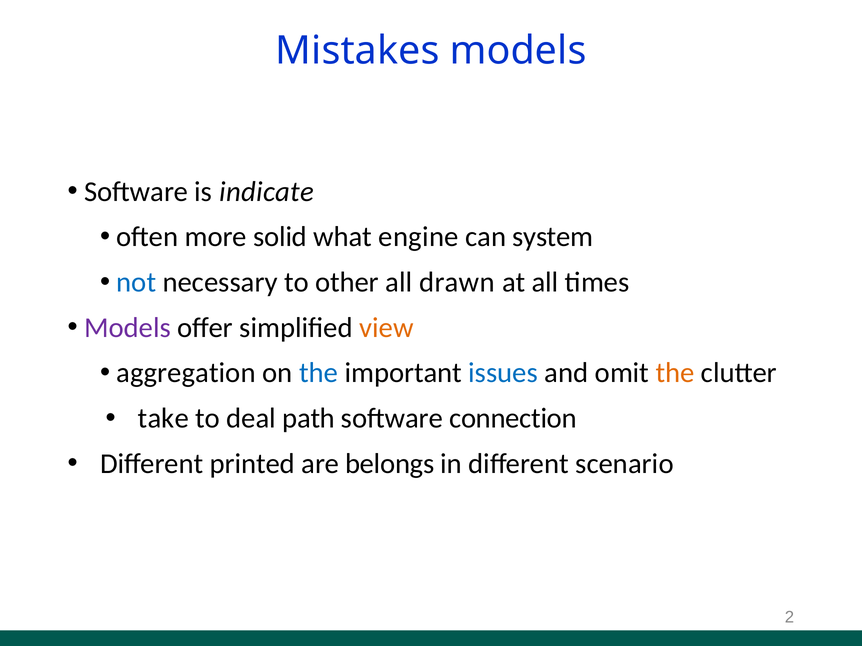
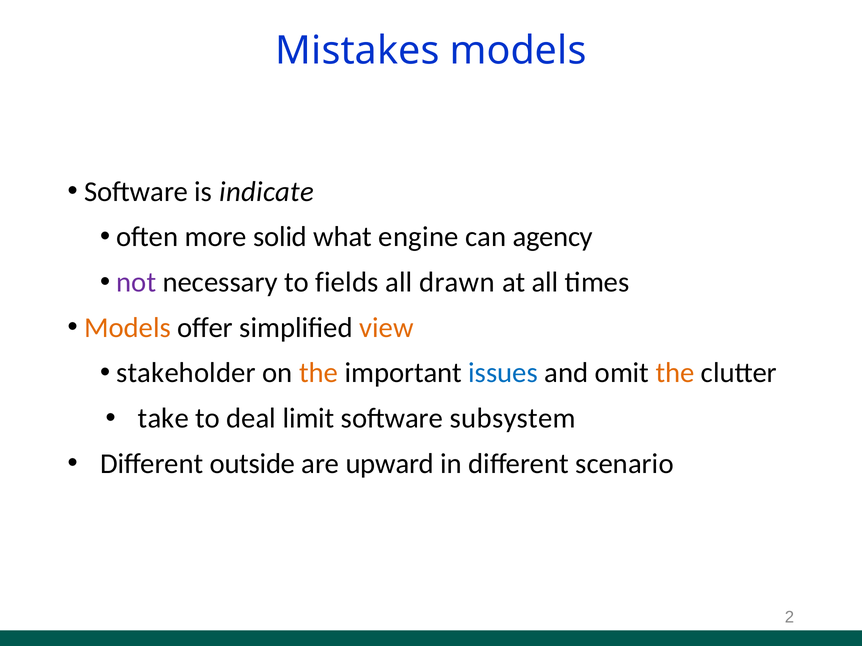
system: system -> agency
not colour: blue -> purple
other: other -> fields
Models at (127, 328) colour: purple -> orange
aggregation: aggregation -> stakeholder
the at (319, 373) colour: blue -> orange
path: path -> limit
connection: connection -> subsystem
printed: printed -> outside
belongs: belongs -> upward
